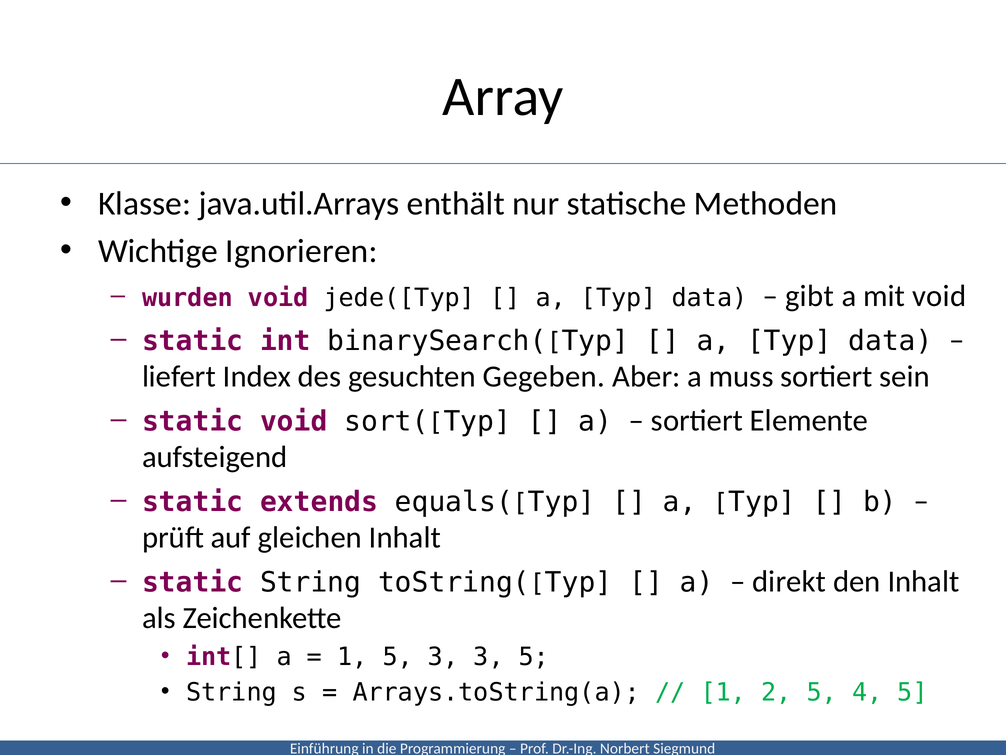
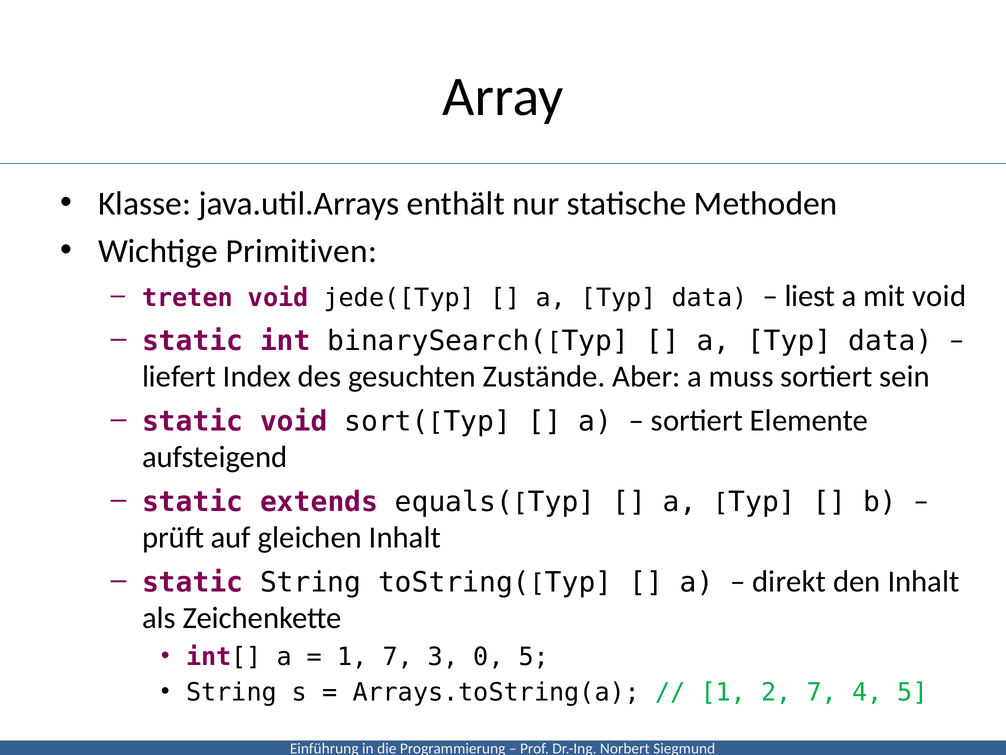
Ignorieren: Ignorieren -> Primitiven
wurden: wurden -> treten
gibt: gibt -> liest
Gegeben: Gegeben -> Zustände
1 5: 5 -> 7
3 3: 3 -> 0
2 5: 5 -> 7
